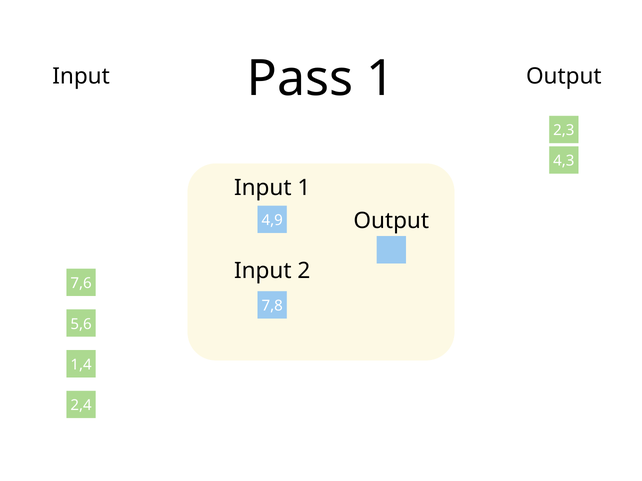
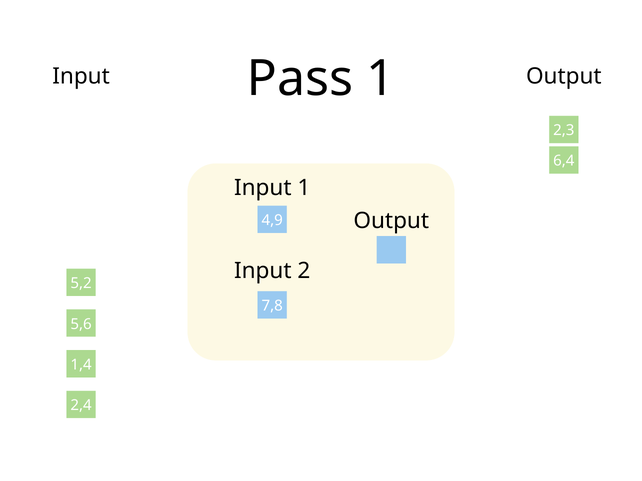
4,3: 4,3 -> 6,4
7,6: 7,6 -> 5,2
